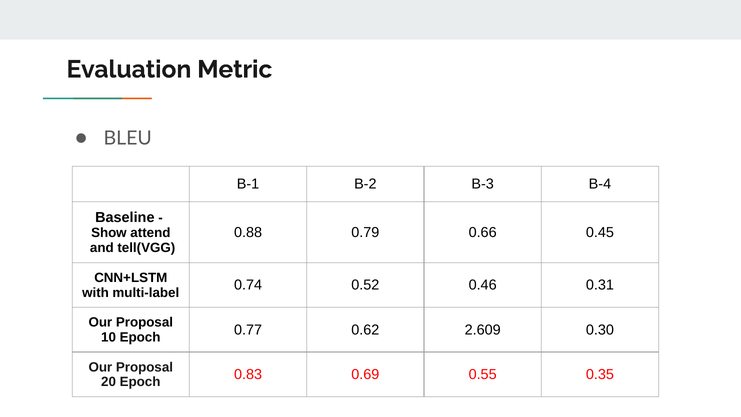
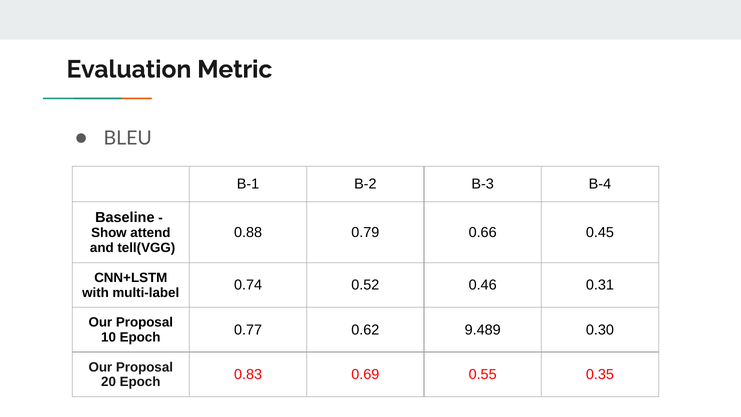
2.609: 2.609 -> 9.489
